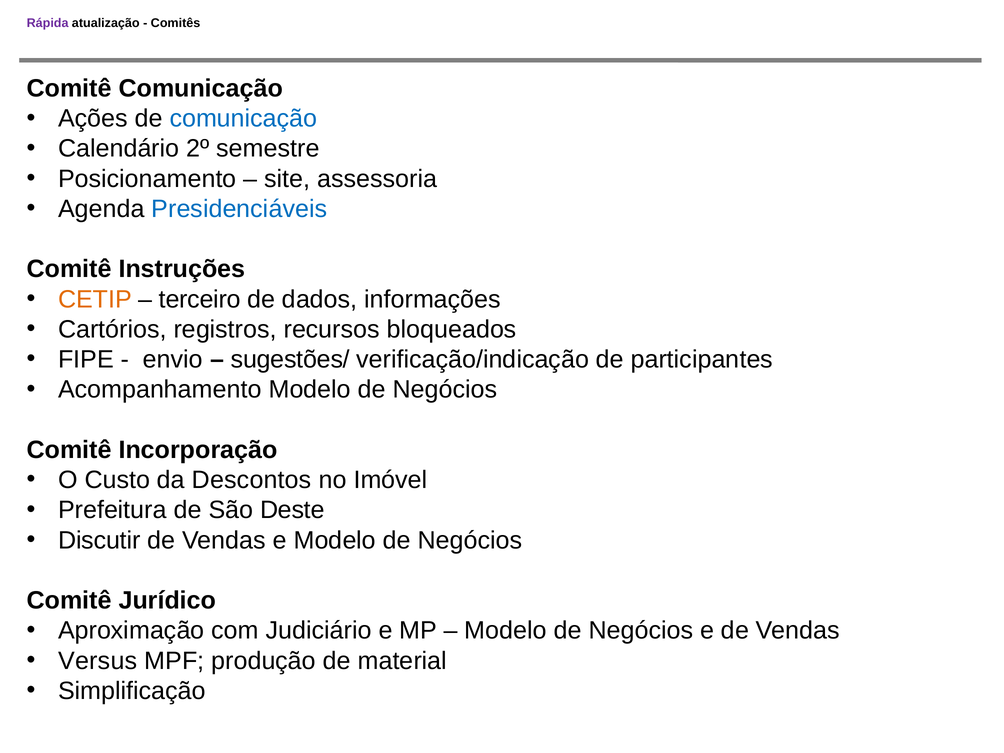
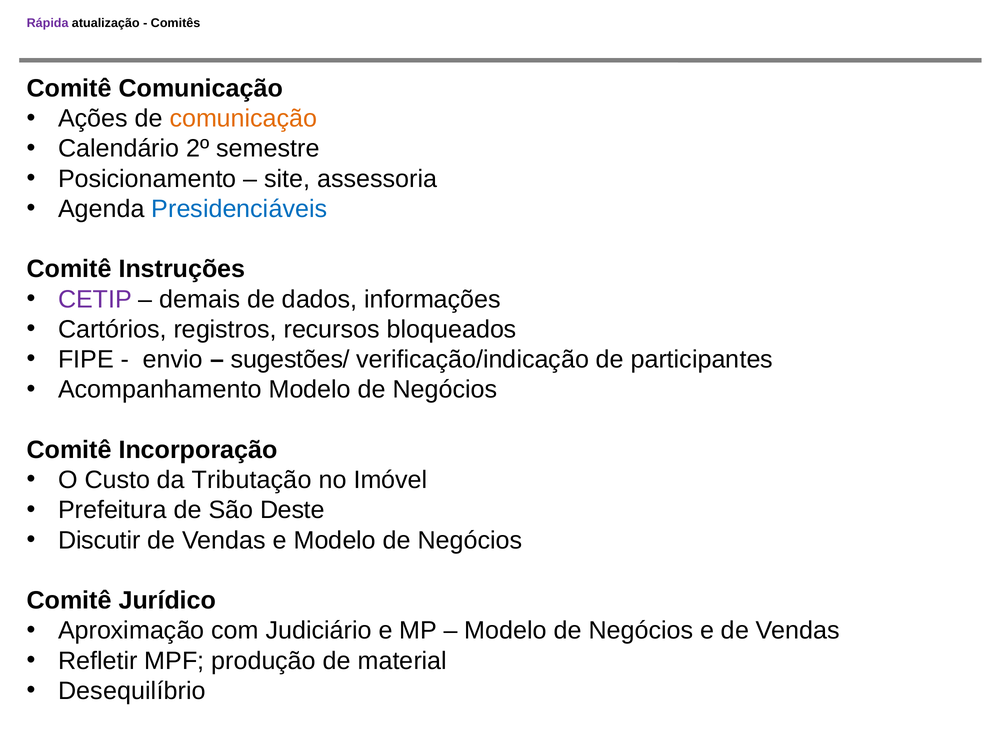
comunicação at (243, 119) colour: blue -> orange
CETIP colour: orange -> purple
terceiro: terceiro -> demais
Descontos: Descontos -> Tributação
Versus: Versus -> Refletir
Simplificação: Simplificação -> Desequilíbrio
